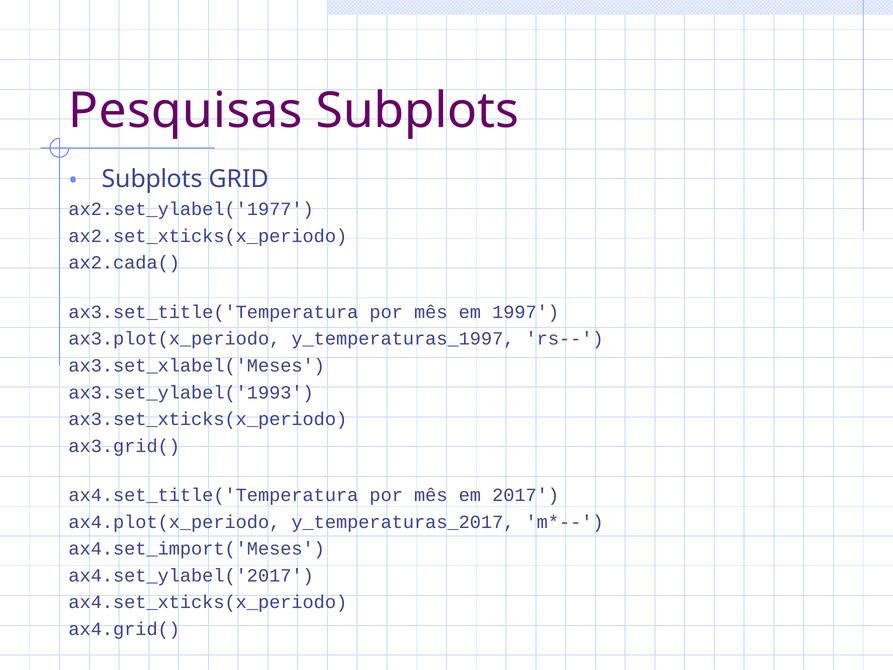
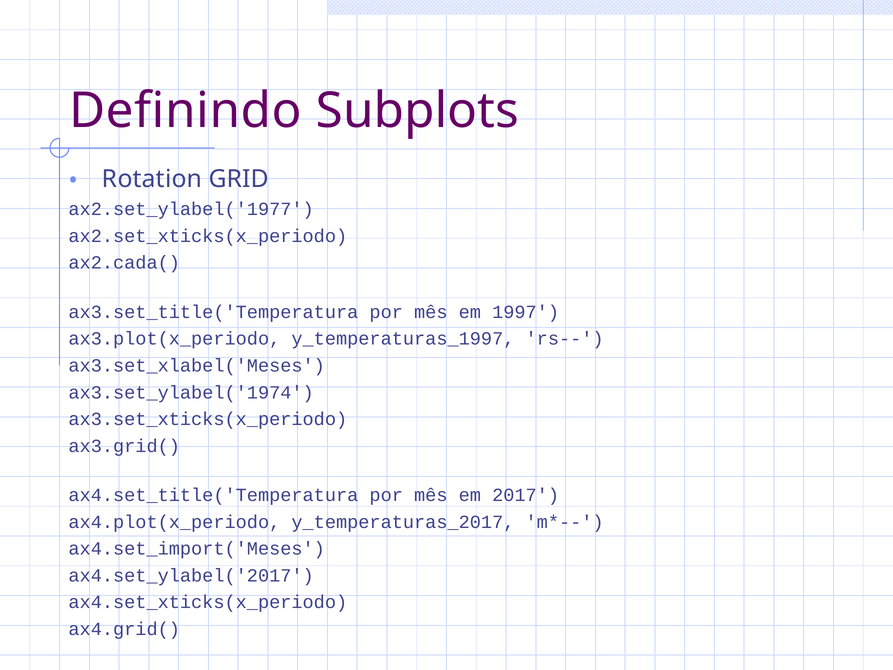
Pesquisas: Pesquisas -> Definindo
Subplots at (152, 179): Subplots -> Rotation
ax3.set_ylabel('1993: ax3.set_ylabel('1993 -> ax3.set_ylabel('1974
